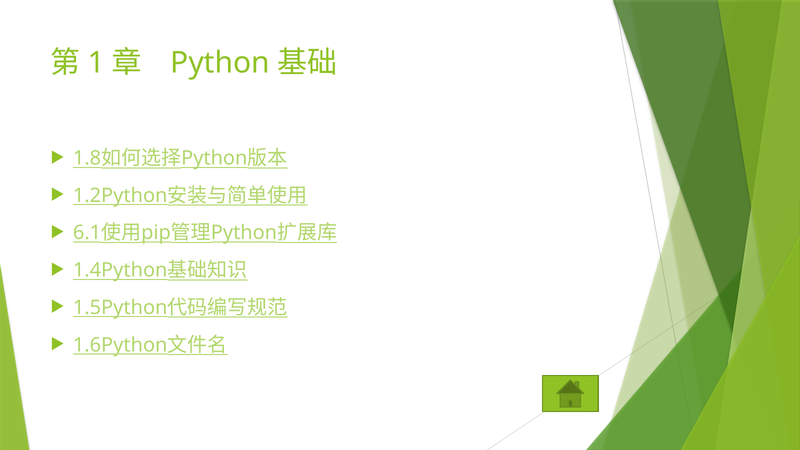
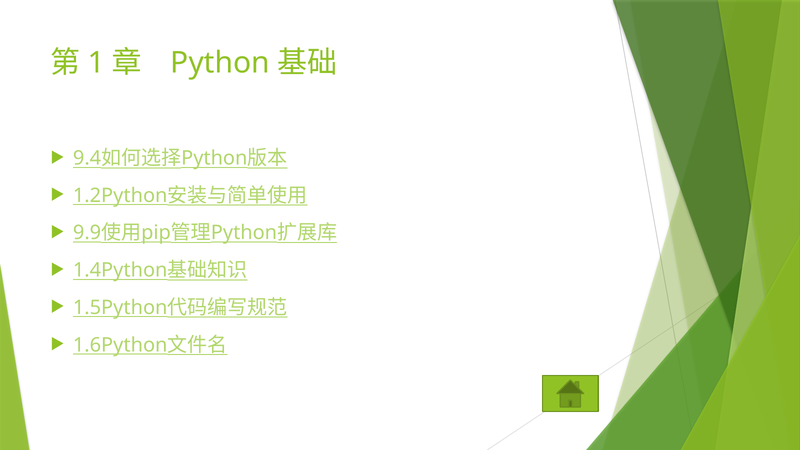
1.8: 1.8 -> 9.4
6.1: 6.1 -> 9.9
